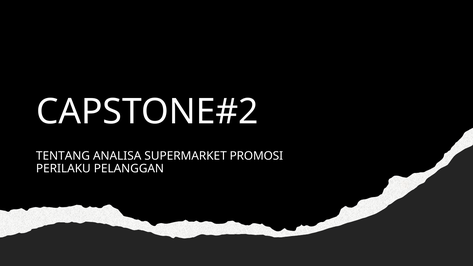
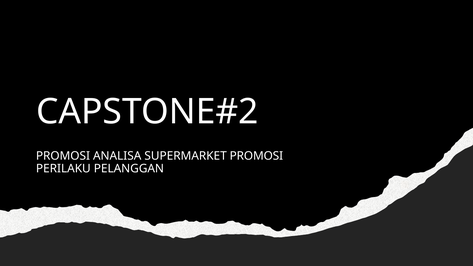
TENTANG at (63, 156): TENTANG -> PROMOSI
